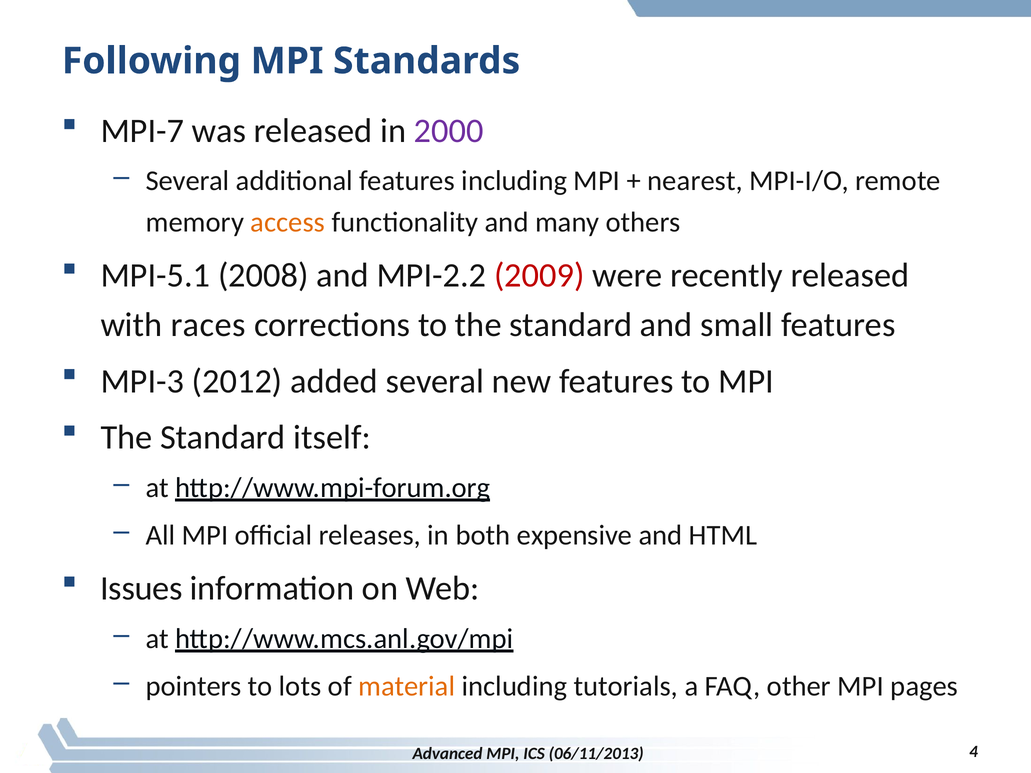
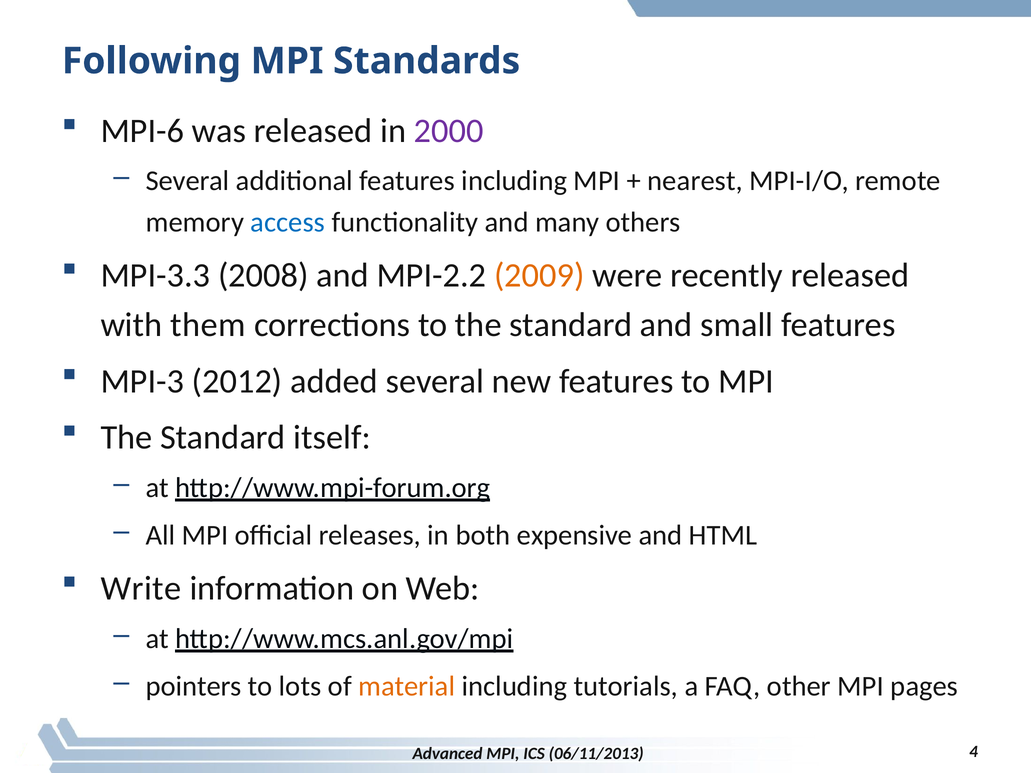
MPI-7: MPI-7 -> MPI-6
access colour: orange -> blue
MPI-5.1: MPI-5.1 -> MPI-3.3
2009 colour: red -> orange
races: races -> them
Issues: Issues -> Write
